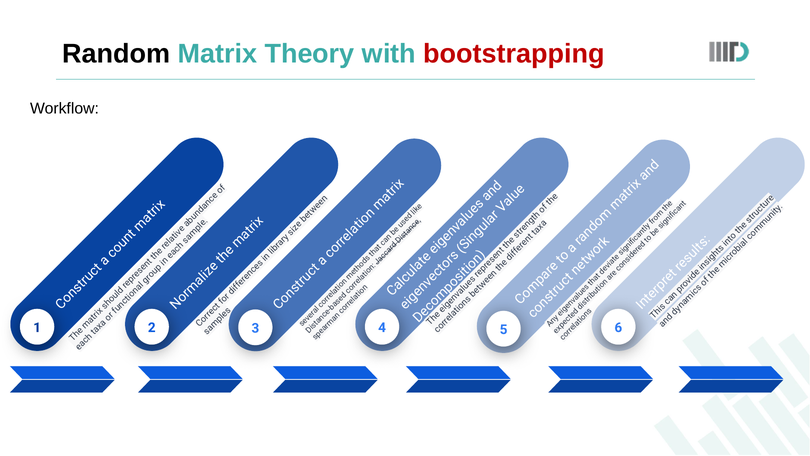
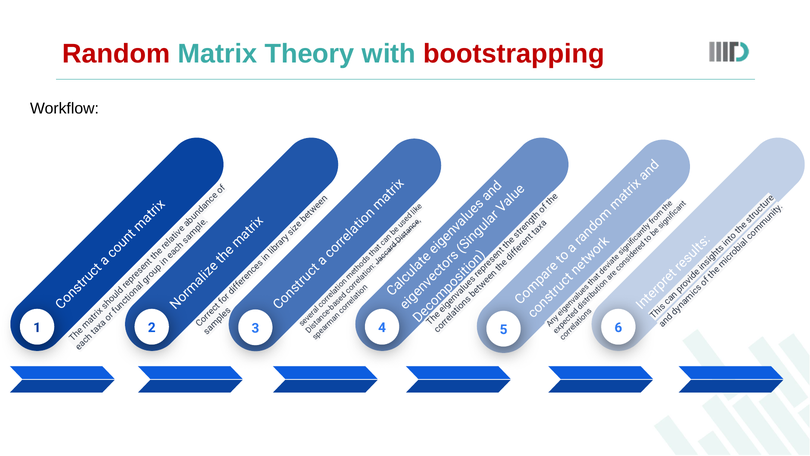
Random colour: black -> red
